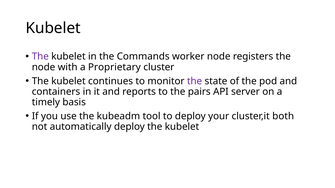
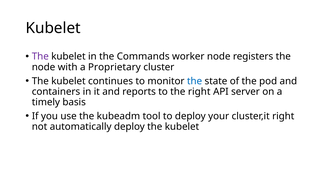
the at (195, 81) colour: purple -> blue
the pairs: pairs -> right
cluster,it both: both -> right
